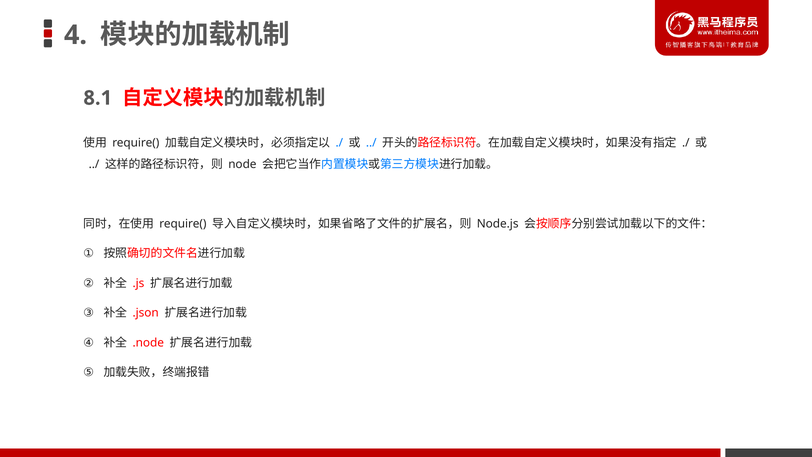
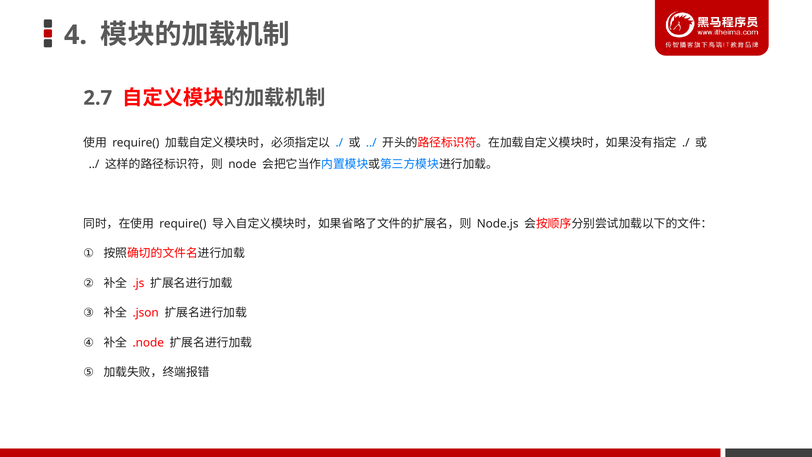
8.1: 8.1 -> 2.7
